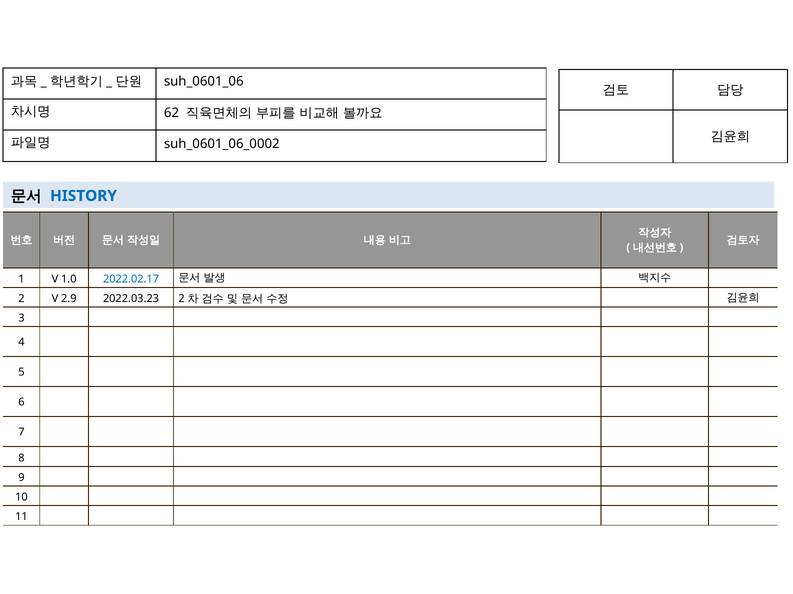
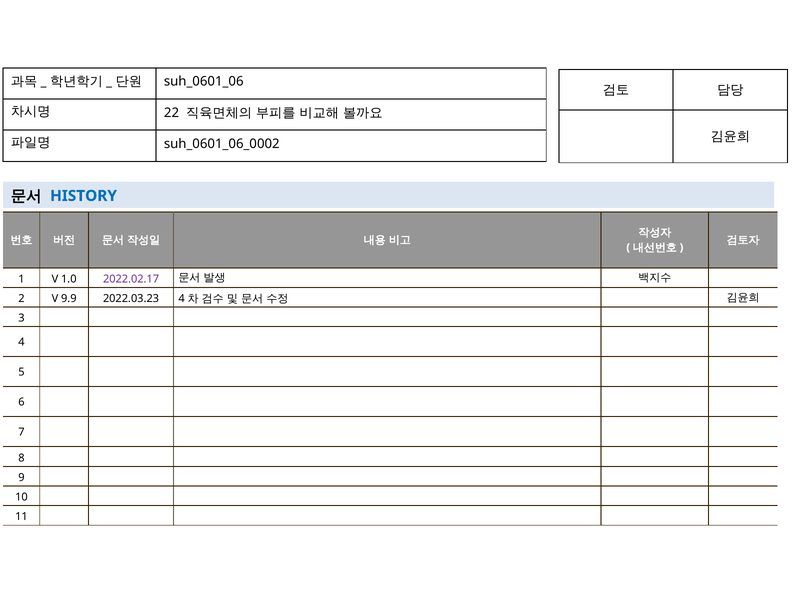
62: 62 -> 22
2022.02.17 colour: blue -> purple
2.9: 2.9 -> 9.9
2022.03.23 2: 2 -> 4
